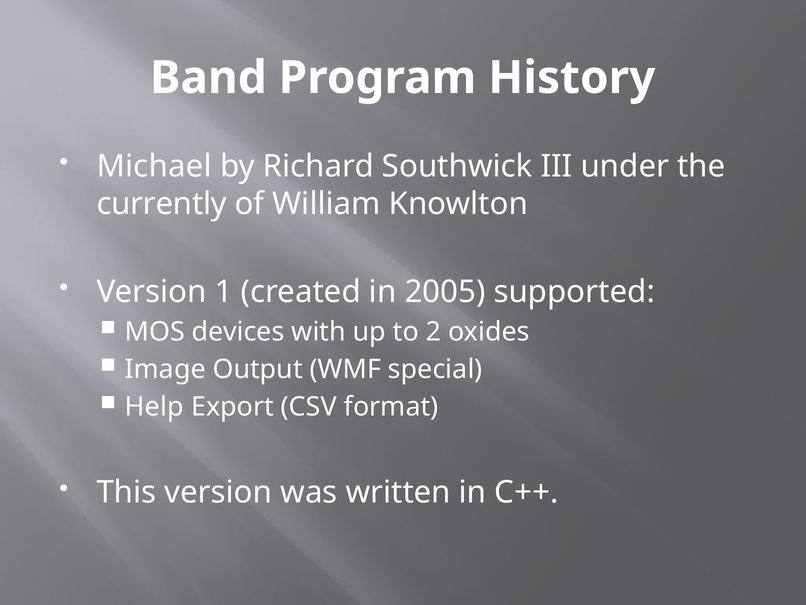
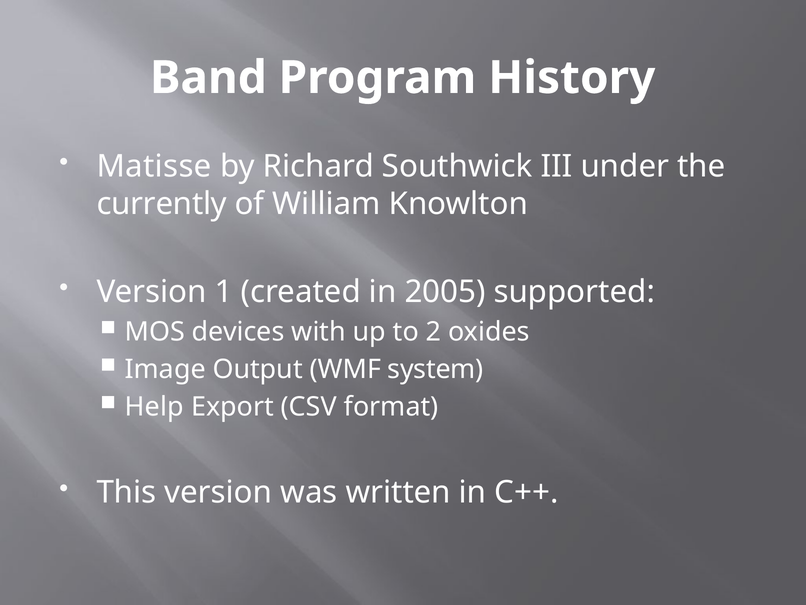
Michael: Michael -> Matisse
special: special -> system
